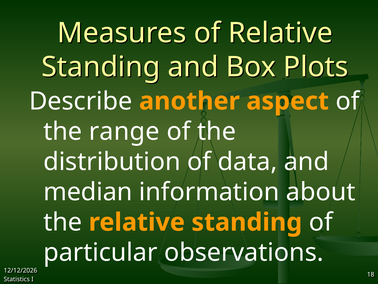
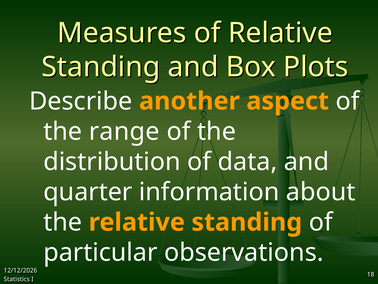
median: median -> quarter
